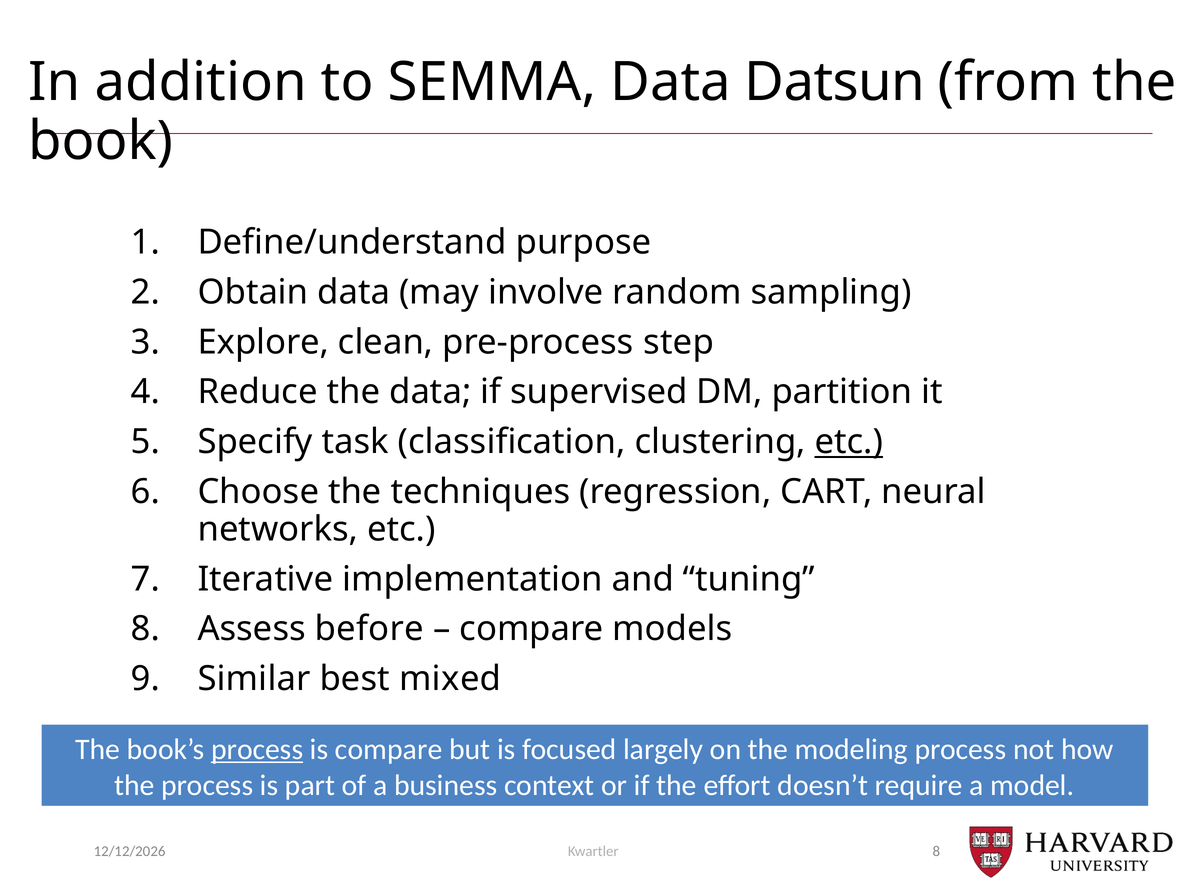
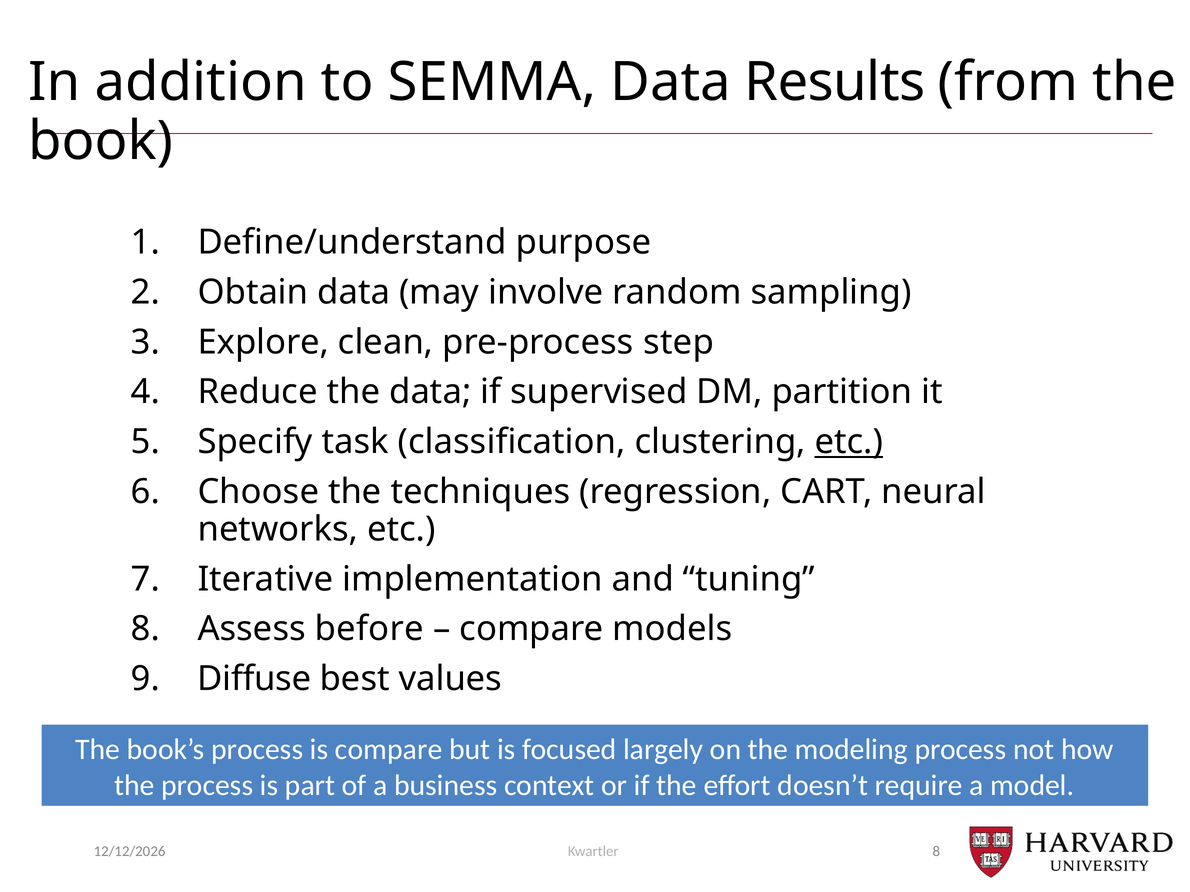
Datsun: Datsun -> Results
Similar: Similar -> Diffuse
mixed: mixed -> values
process at (257, 750) underline: present -> none
